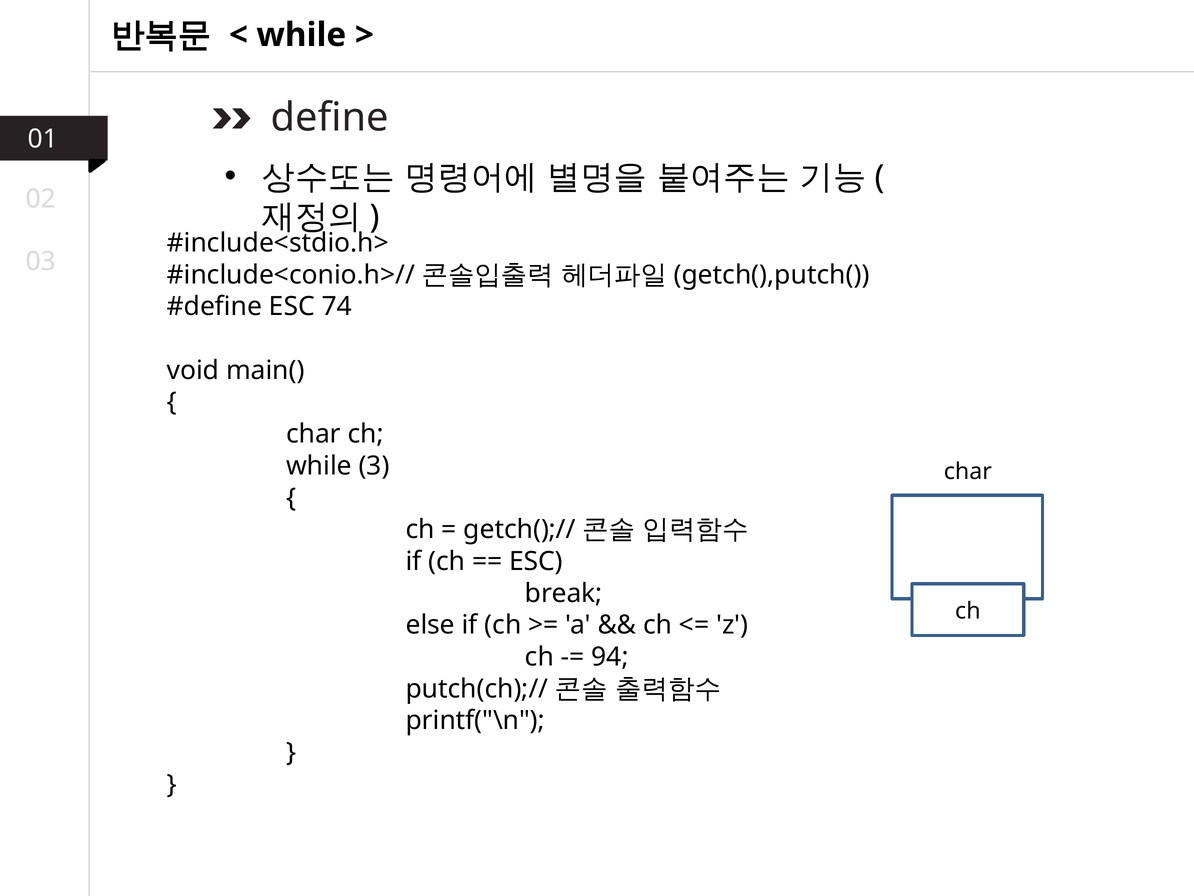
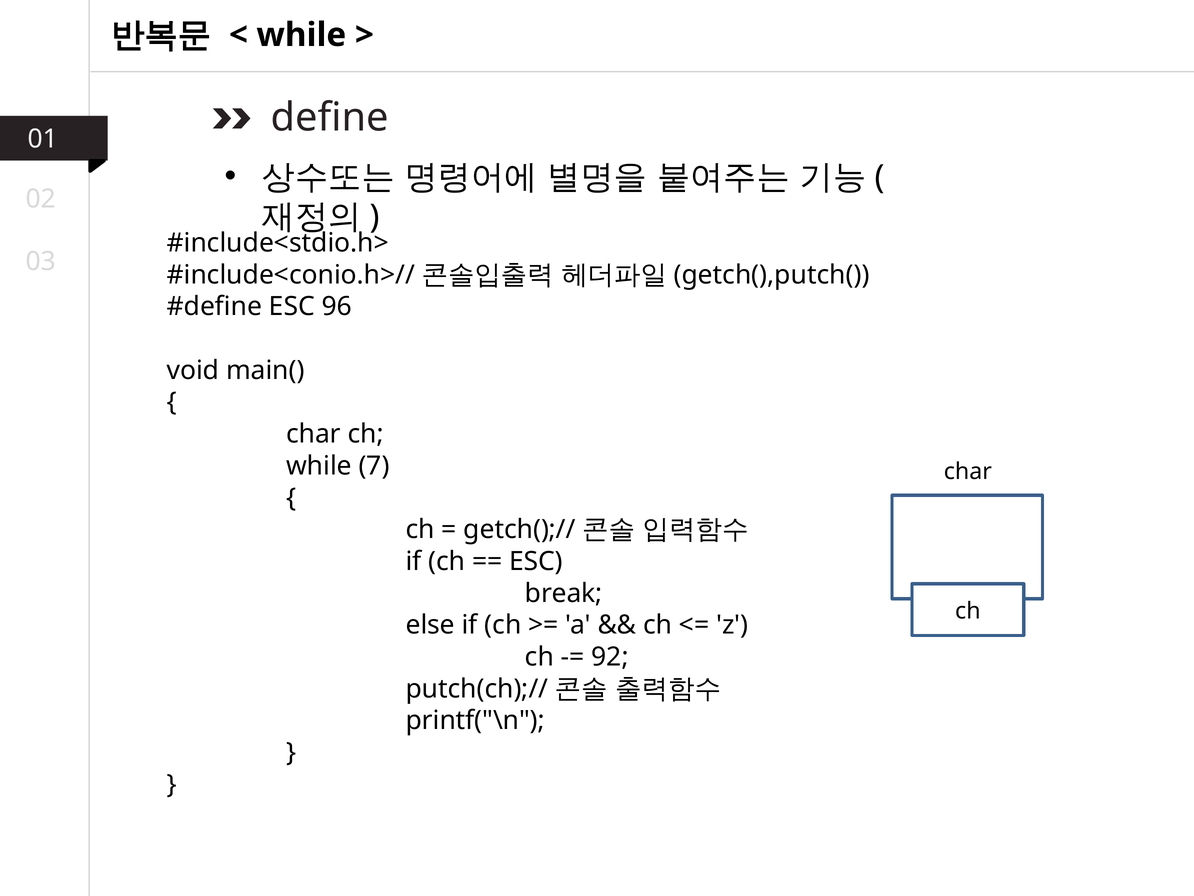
74: 74 -> 96
3: 3 -> 7
94: 94 -> 92
